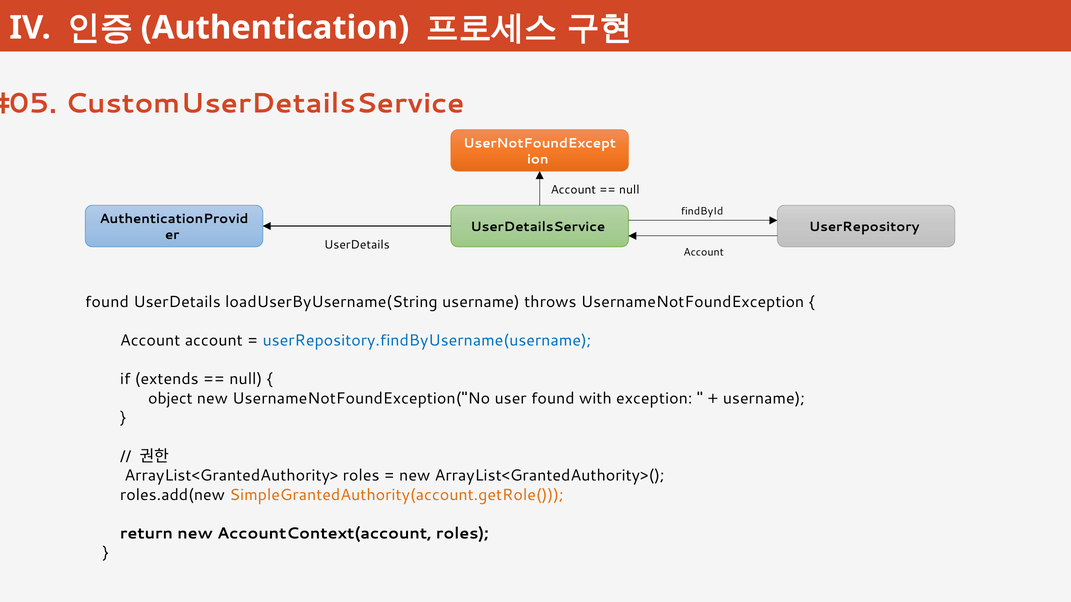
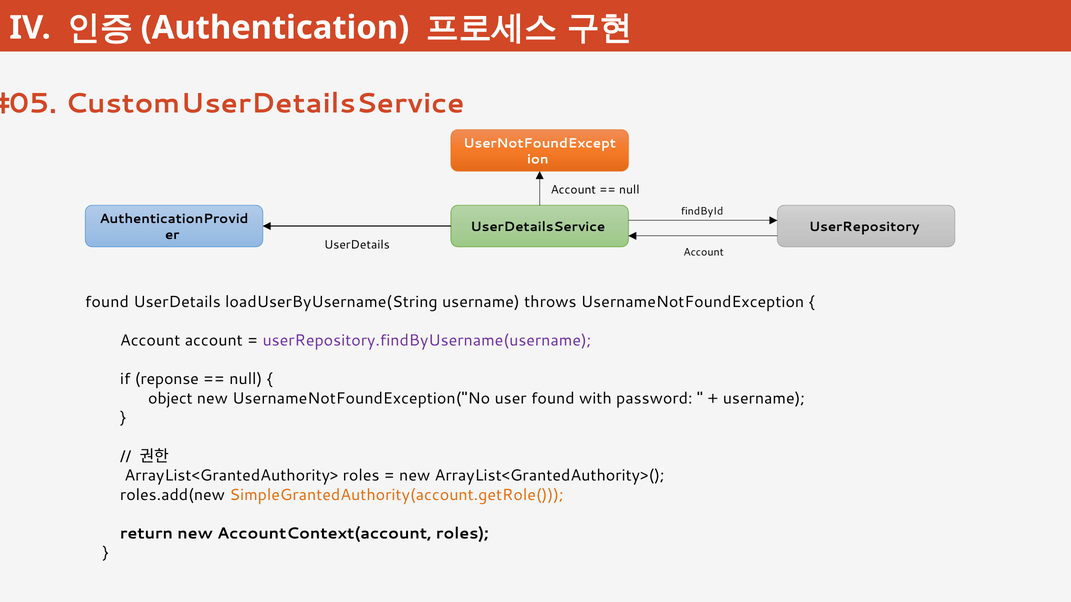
userRepository.findByUsername(username colour: blue -> purple
extends: extends -> reponse
exception: exception -> password
